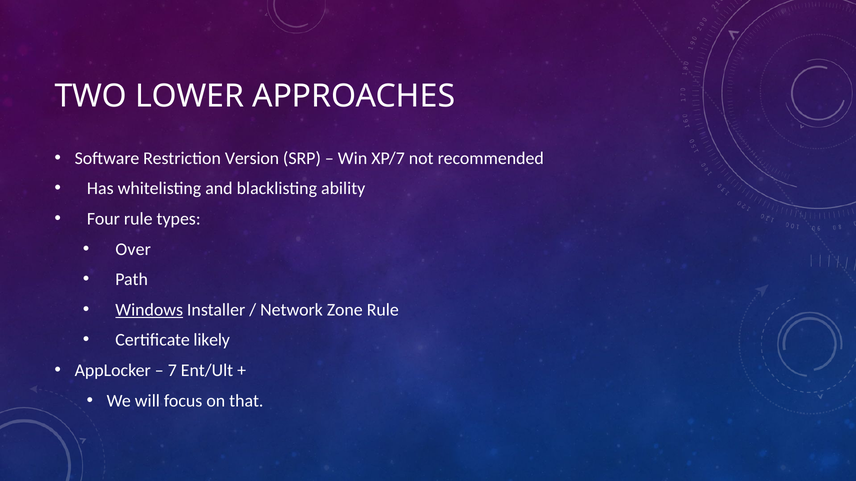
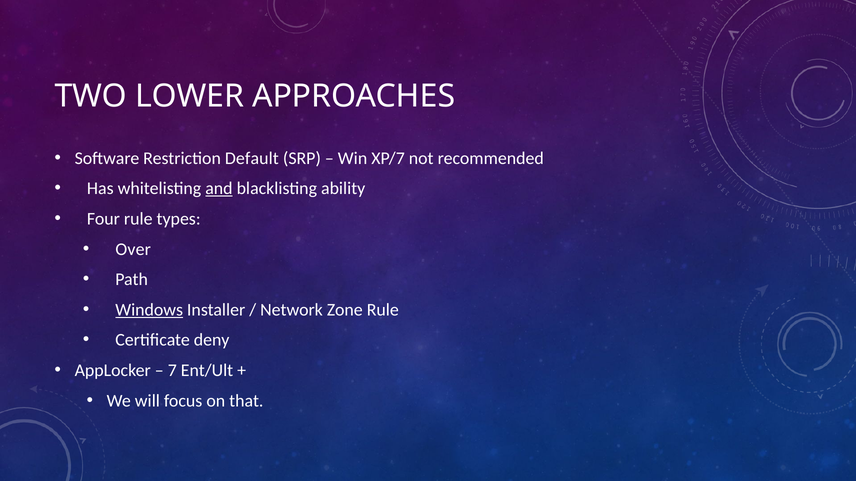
Version: Version -> Default
and underline: none -> present
likely: likely -> deny
